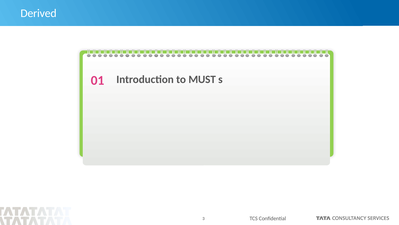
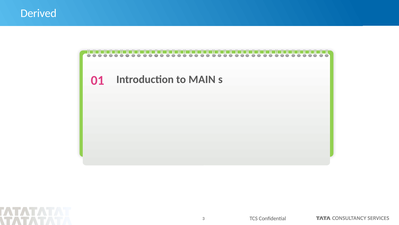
MUST: MUST -> MAIN
